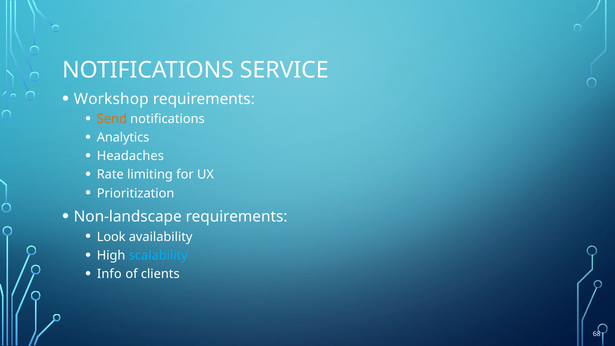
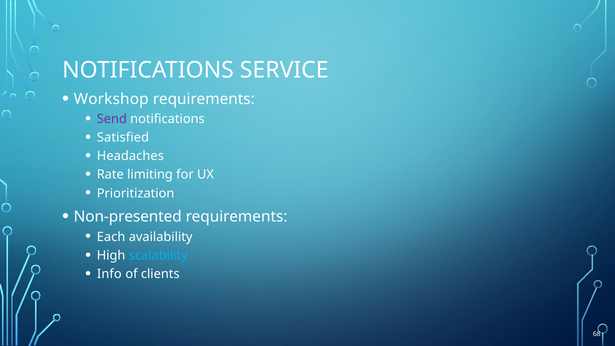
Send colour: orange -> purple
Analytics: Analytics -> Satisfied
Non-landscape: Non-landscape -> Non-presented
Look: Look -> Each
